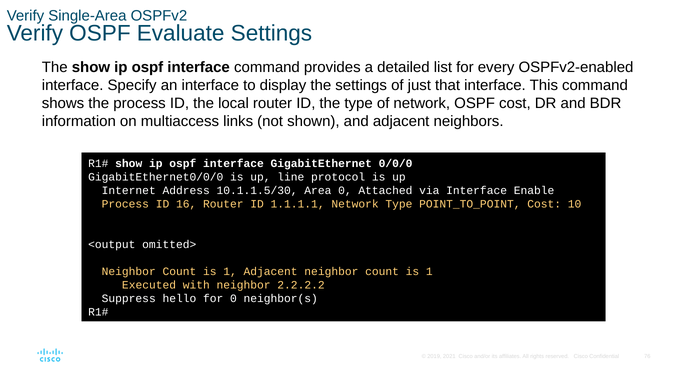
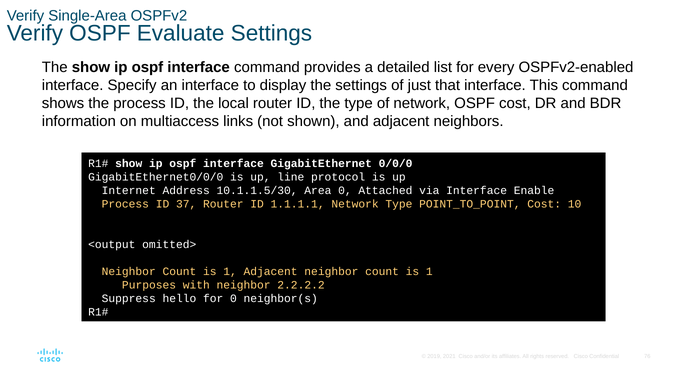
16: 16 -> 37
Executed: Executed -> Purposes
